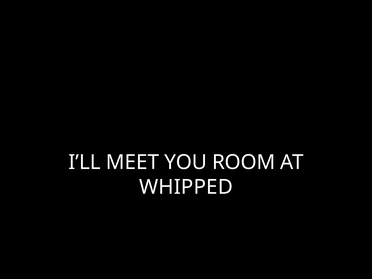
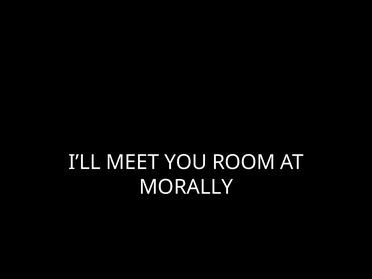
WHIPPED: WHIPPED -> MORALLY
